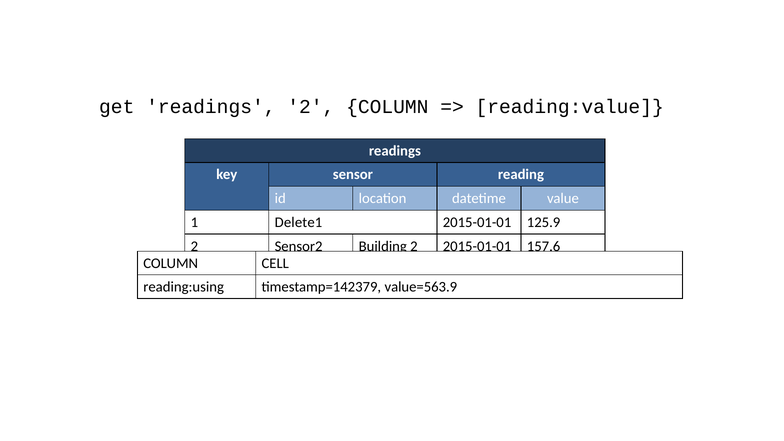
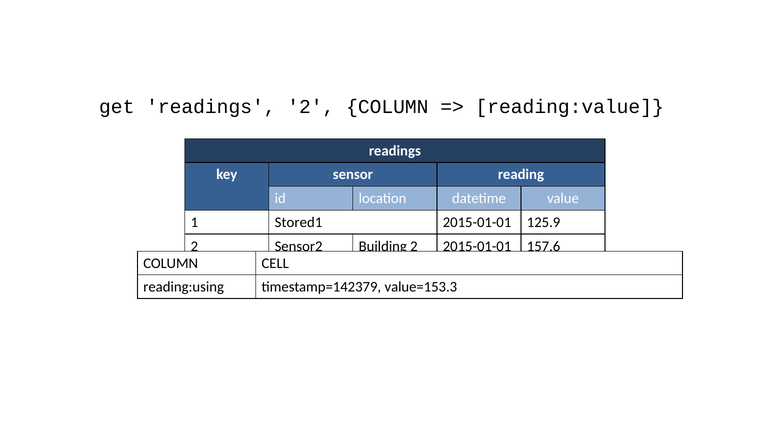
Delete1: Delete1 -> Stored1
value=563.9: value=563.9 -> value=153.3
